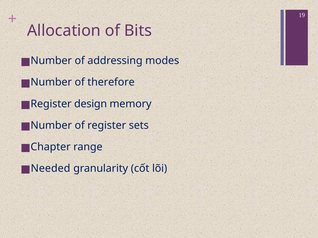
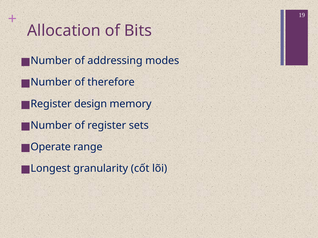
Chapter: Chapter -> Operate
Needed: Needed -> Longest
